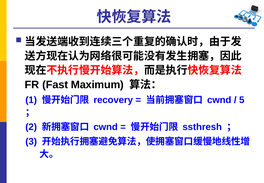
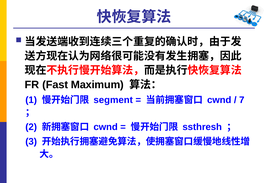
recovery: recovery -> segment
5: 5 -> 7
